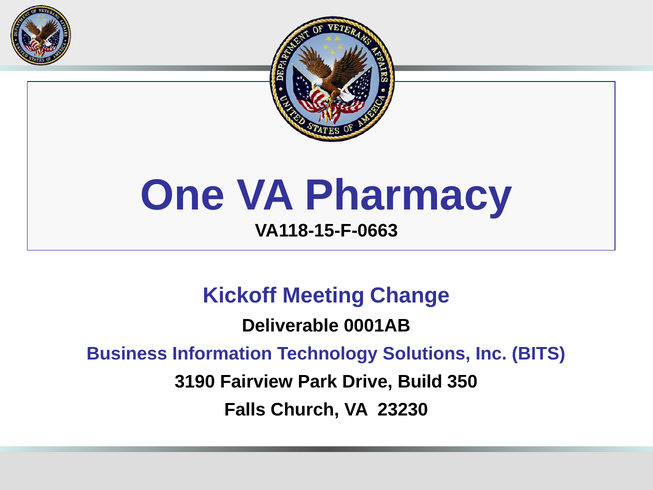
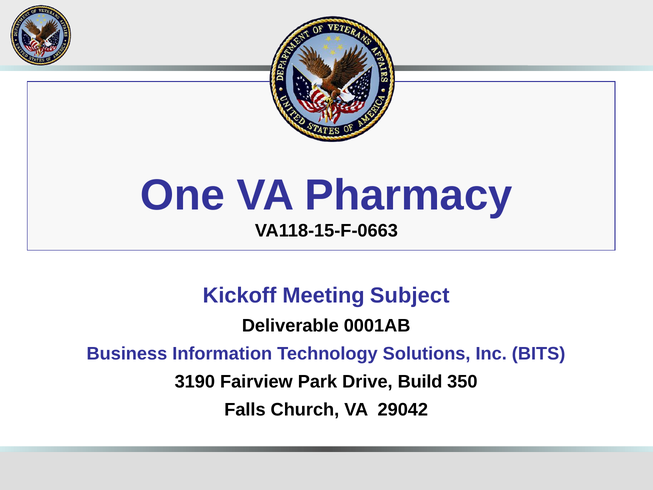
Change: Change -> Subject
23230: 23230 -> 29042
